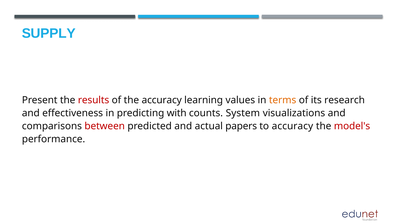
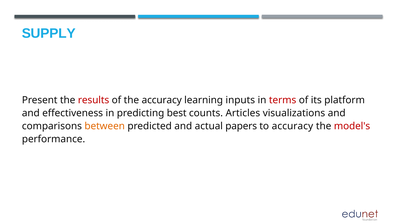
values: values -> inputs
terms colour: orange -> red
research: research -> platform
with: with -> best
System: System -> Articles
between colour: red -> orange
